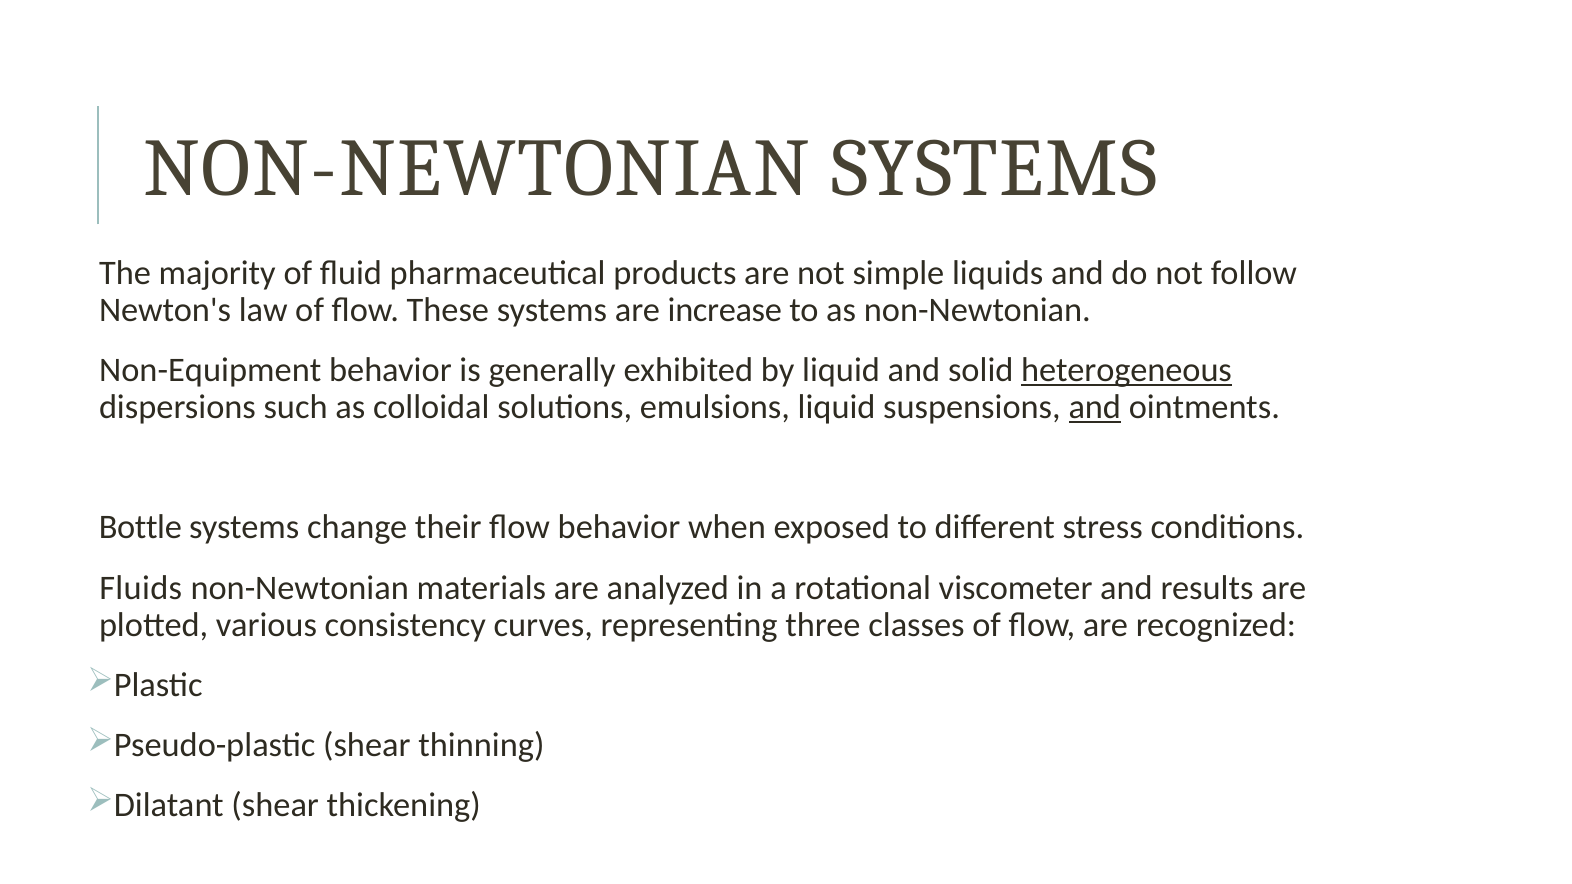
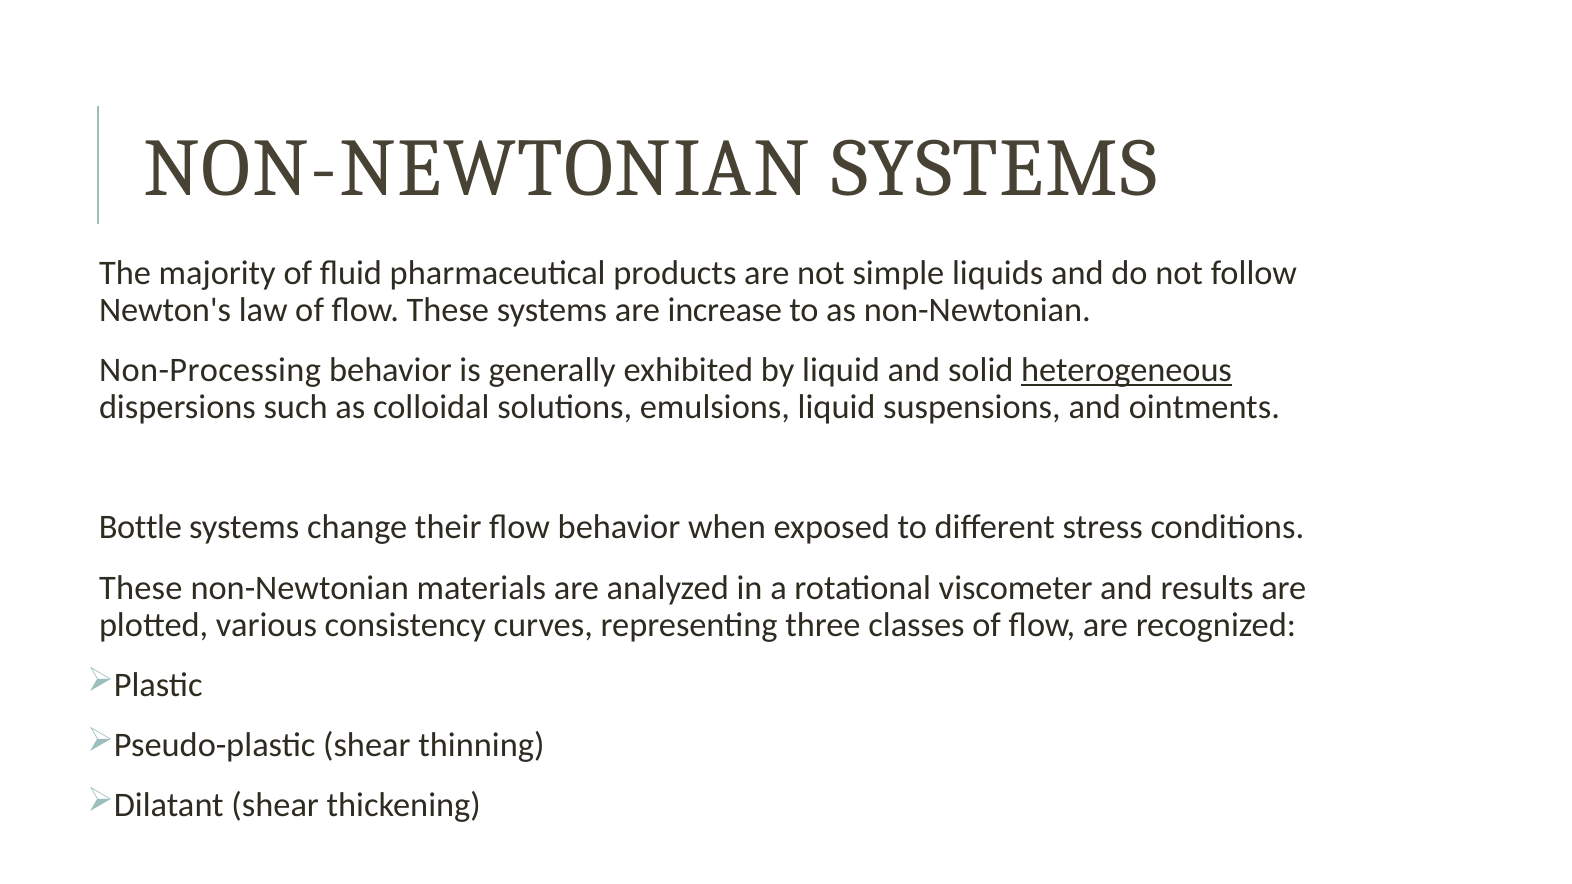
Non-Equipment: Non-Equipment -> Non-Processing
and at (1095, 408) underline: present -> none
Fluids at (141, 588): Fluids -> These
